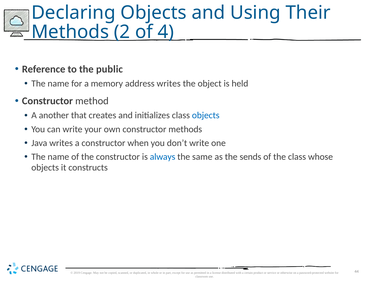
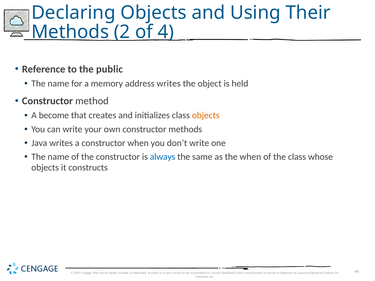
another: another -> become
objects at (206, 116) colour: blue -> orange
the sends: sends -> when
